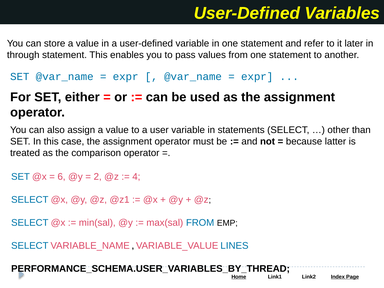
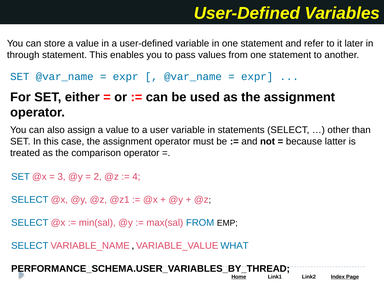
6: 6 -> 3
LINES: LINES -> WHAT
